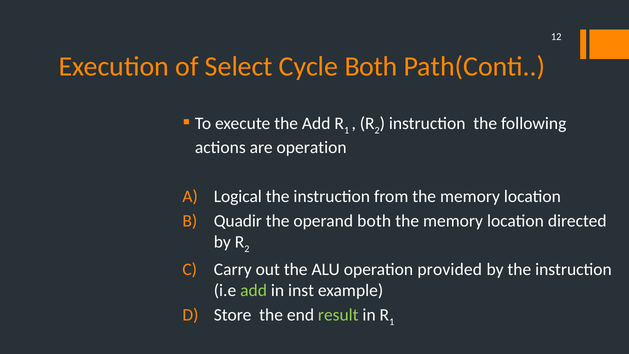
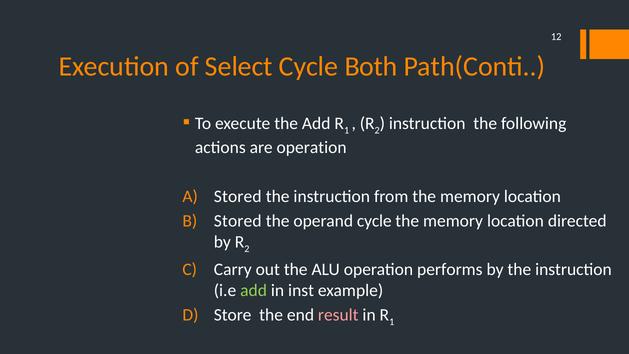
Logical at (238, 197): Logical -> Stored
Quadir at (238, 221): Quadir -> Stored
operand both: both -> cycle
provided: provided -> performs
result colour: light green -> pink
